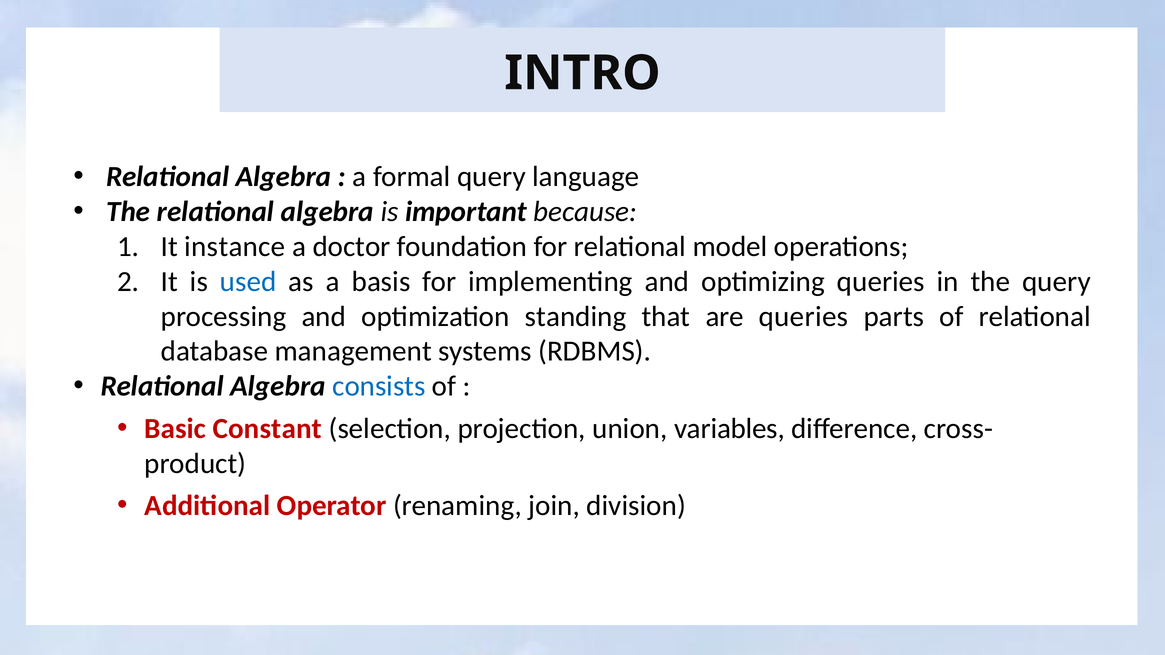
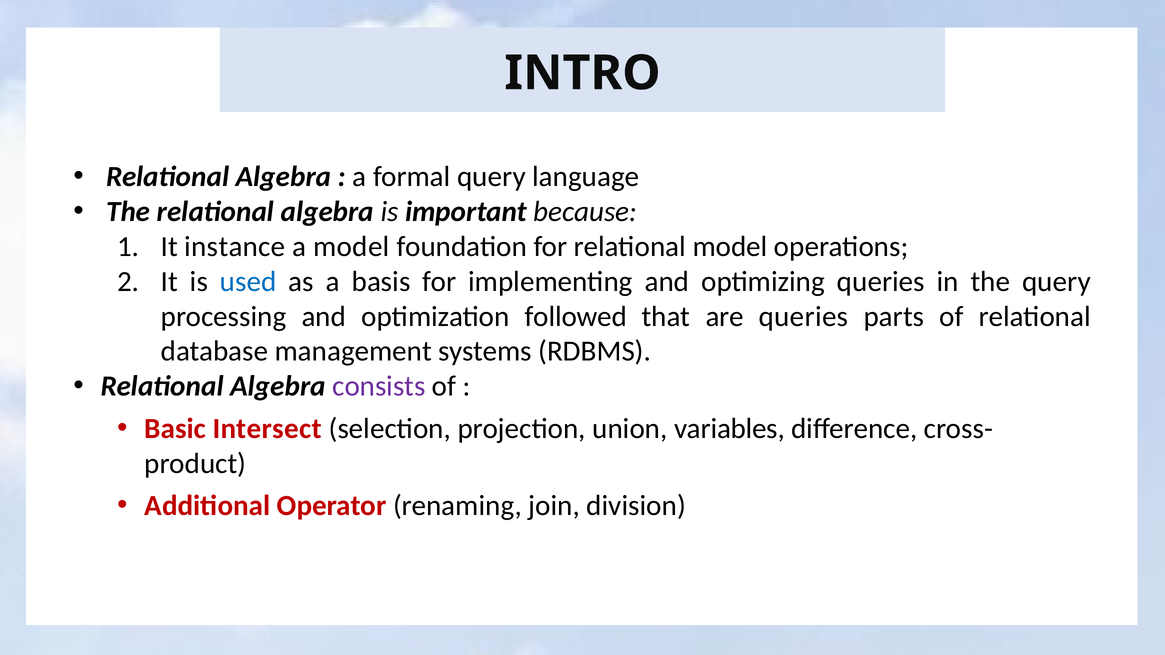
a doctor: doctor -> model
standing: standing -> followed
consists colour: blue -> purple
Constant: Constant -> Intersect
